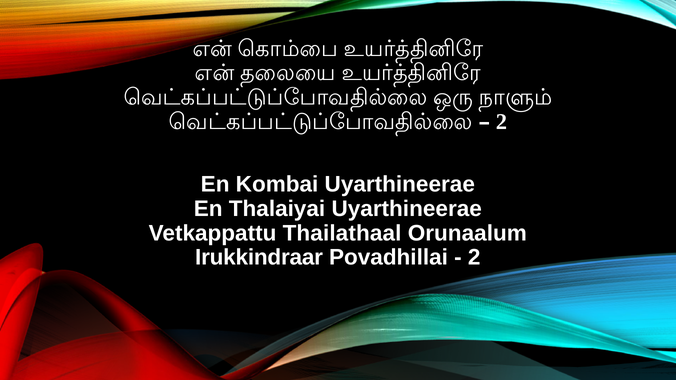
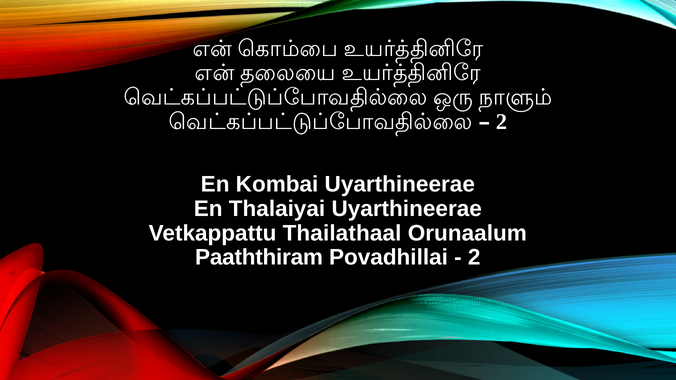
Irukkindraar: Irukkindraar -> Paaththiram
